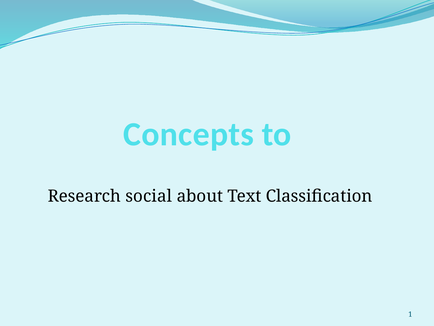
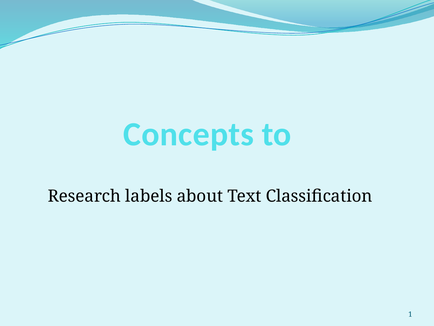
social: social -> labels
